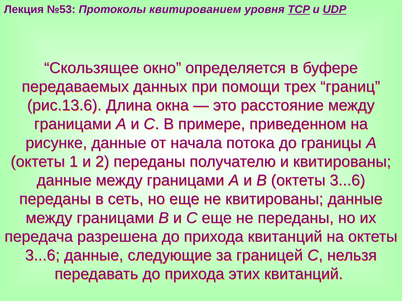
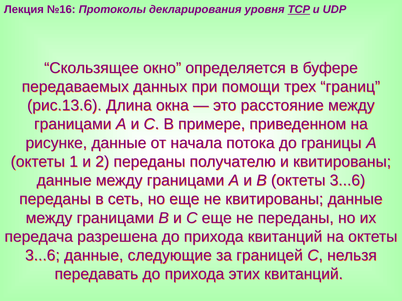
№53: №53 -> №16
квитированием: квитированием -> декларирования
UDP underline: present -> none
